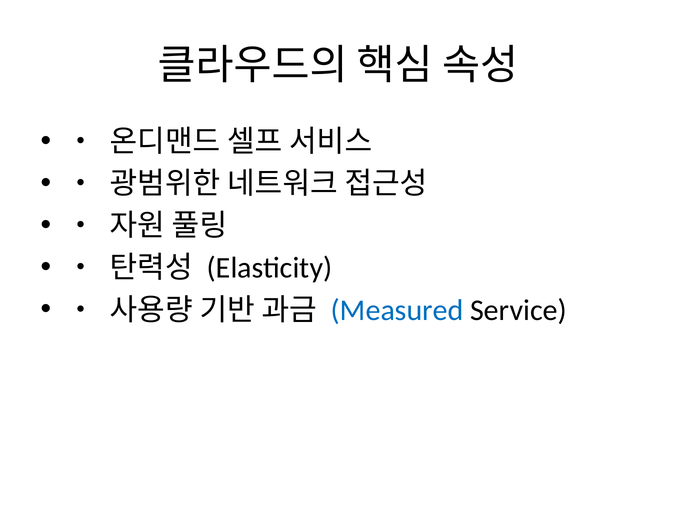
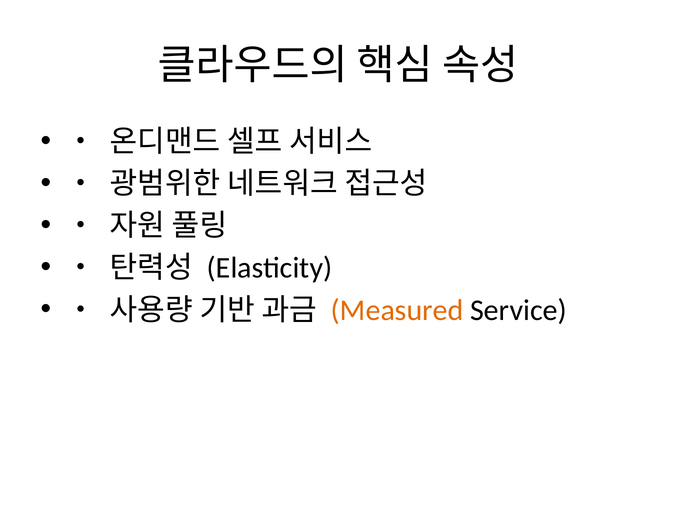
Measured colour: blue -> orange
